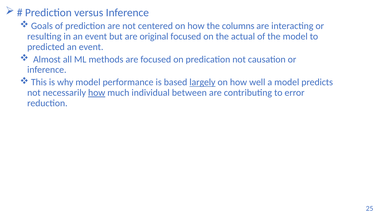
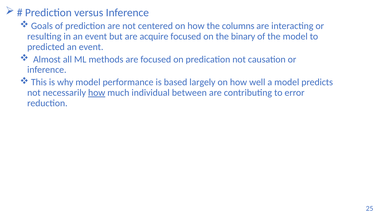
original: original -> acquire
actual: actual -> binary
largely underline: present -> none
